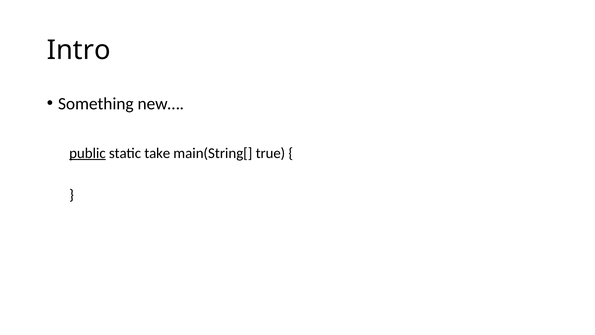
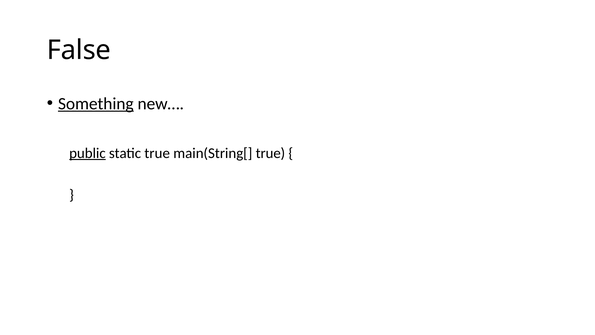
Intro: Intro -> False
Something underline: none -> present
static take: take -> true
